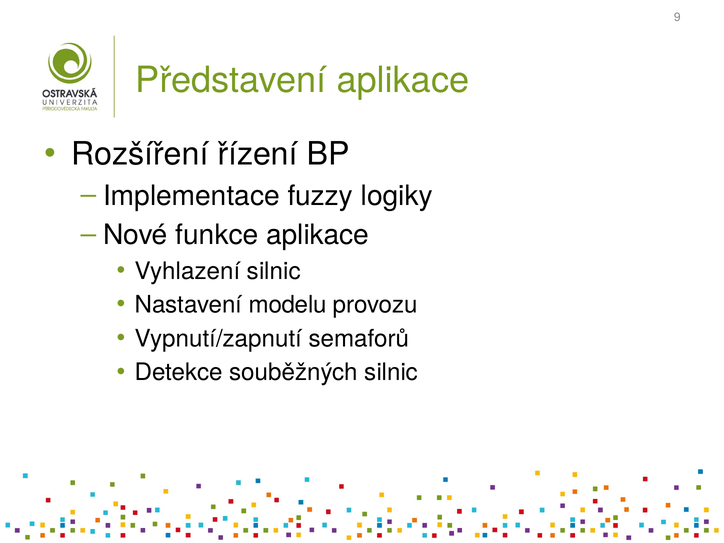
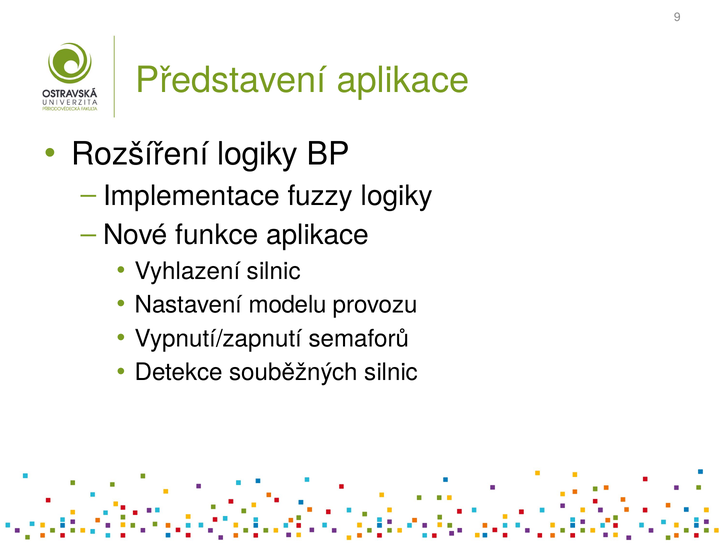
Rozšíření řízení: řízení -> logiky
